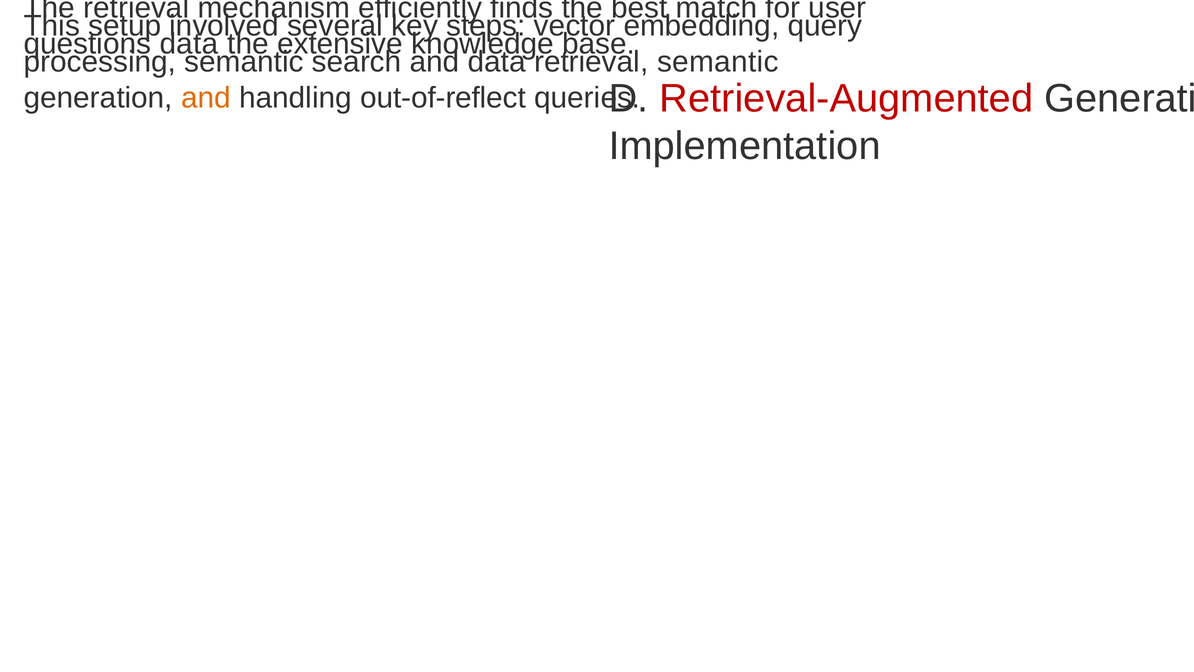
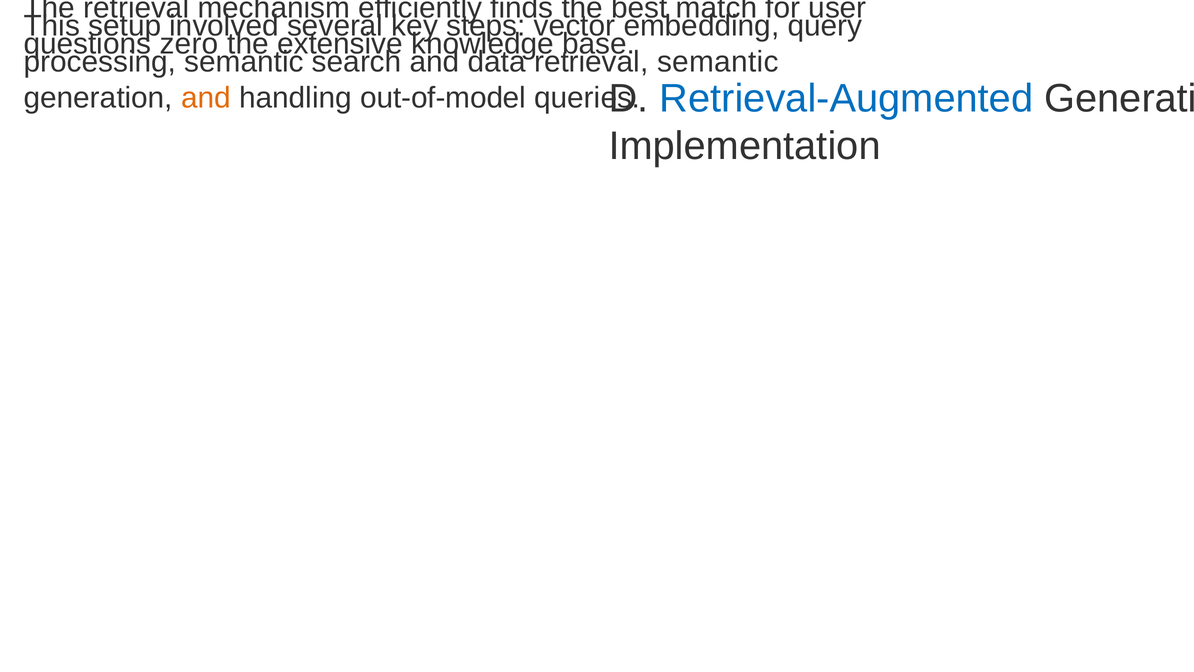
data at (189, 44): data -> zero
Retrieval-Augmented colour: red -> blue
out-of-reflect: out-of-reflect -> out-of-model
